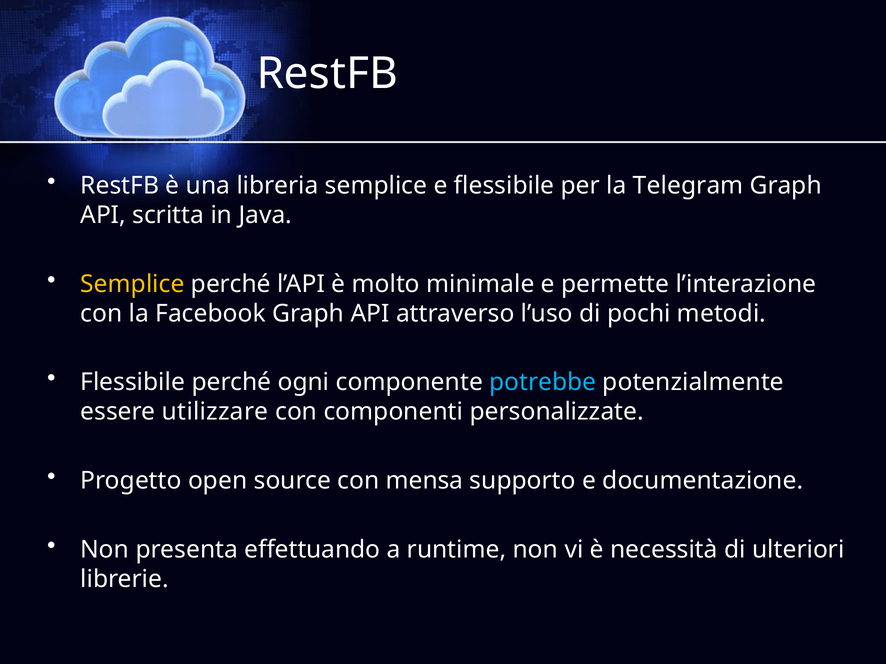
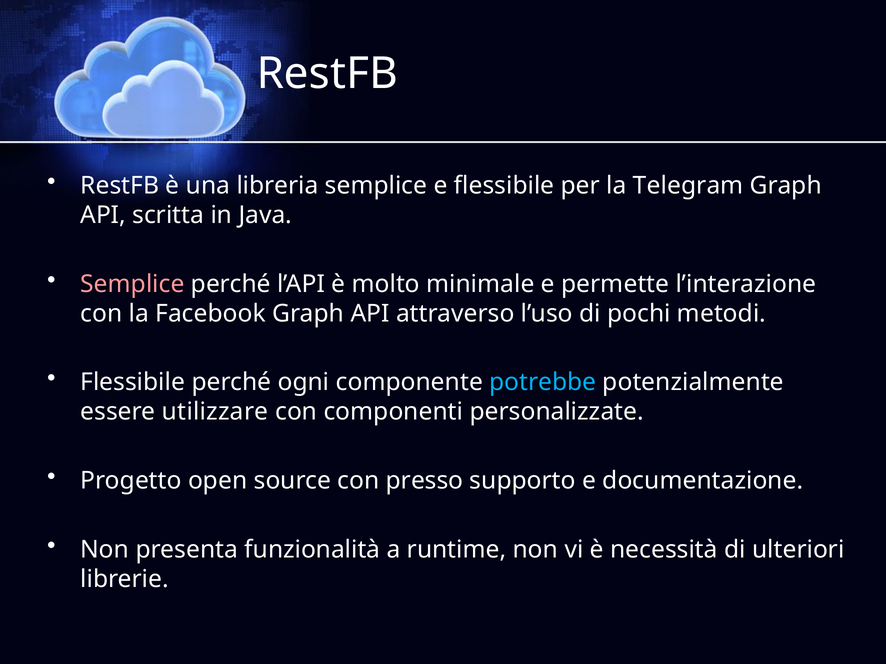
Semplice at (132, 284) colour: yellow -> pink
mensa: mensa -> presso
effettuando: effettuando -> funzionalità
